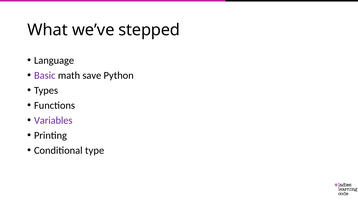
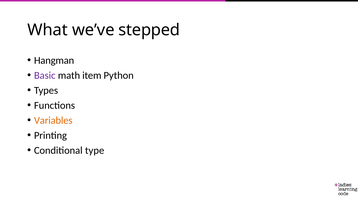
Language: Language -> Hangman
save: save -> item
Variables colour: purple -> orange
